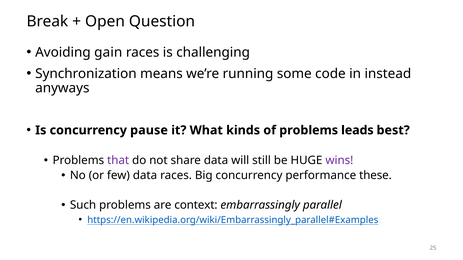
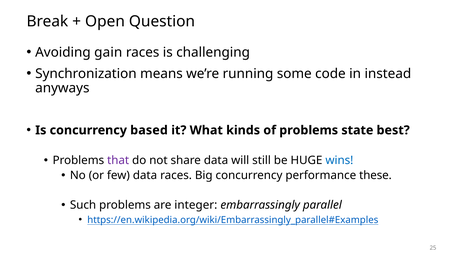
pause: pause -> based
leads: leads -> state
wins colour: purple -> blue
context: context -> integer
